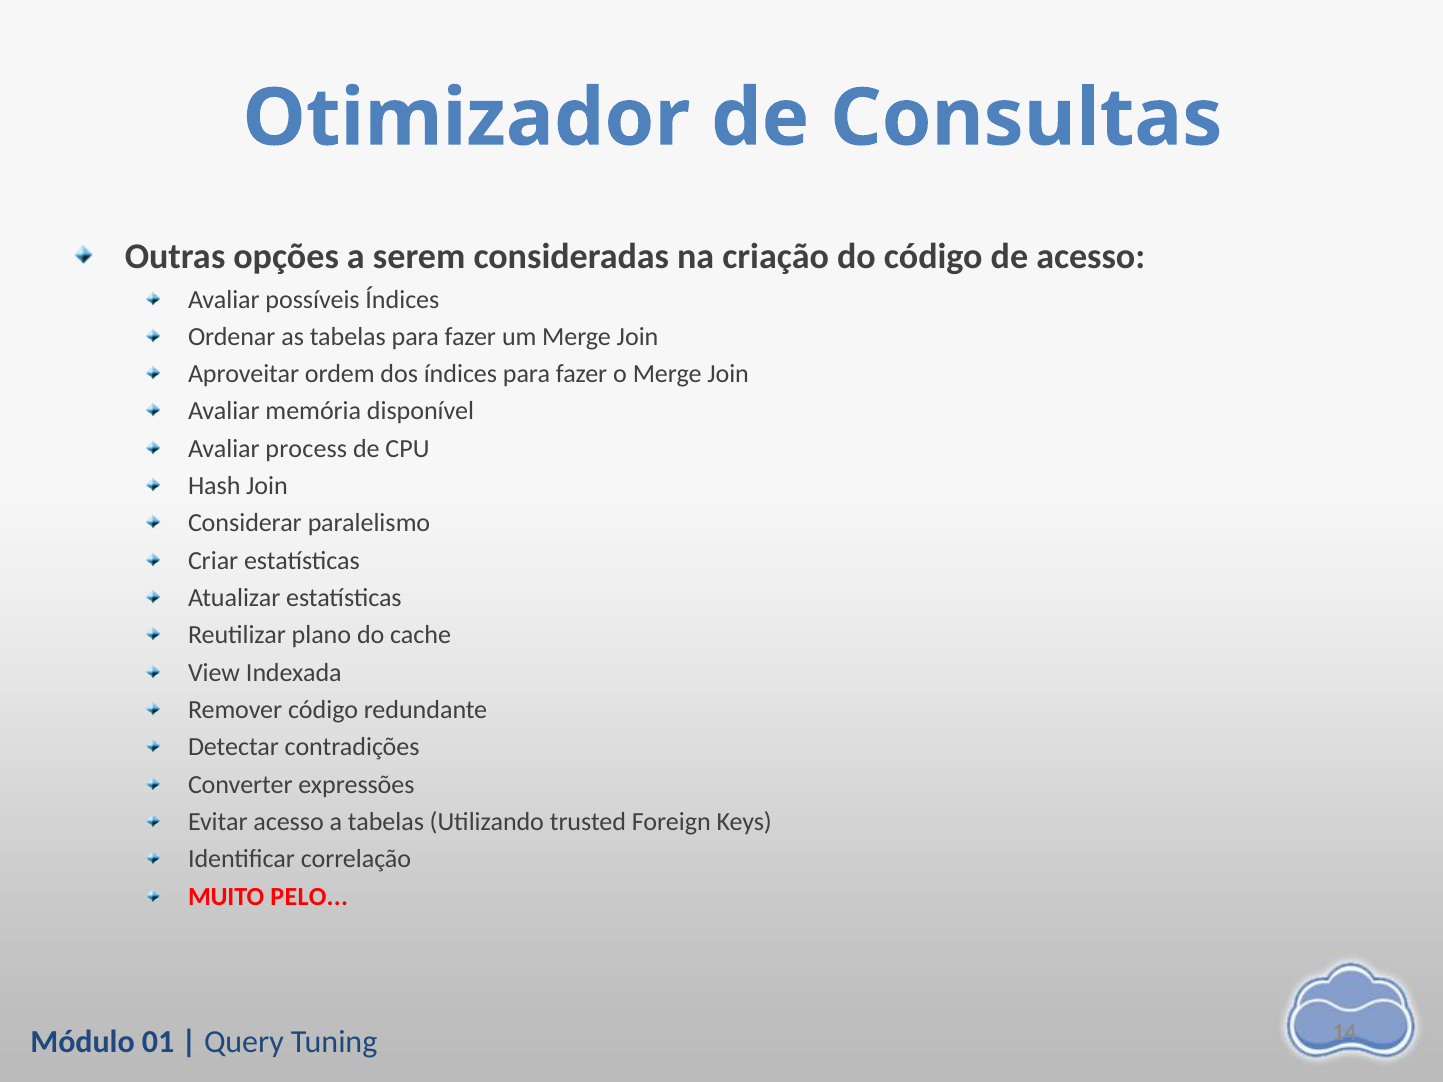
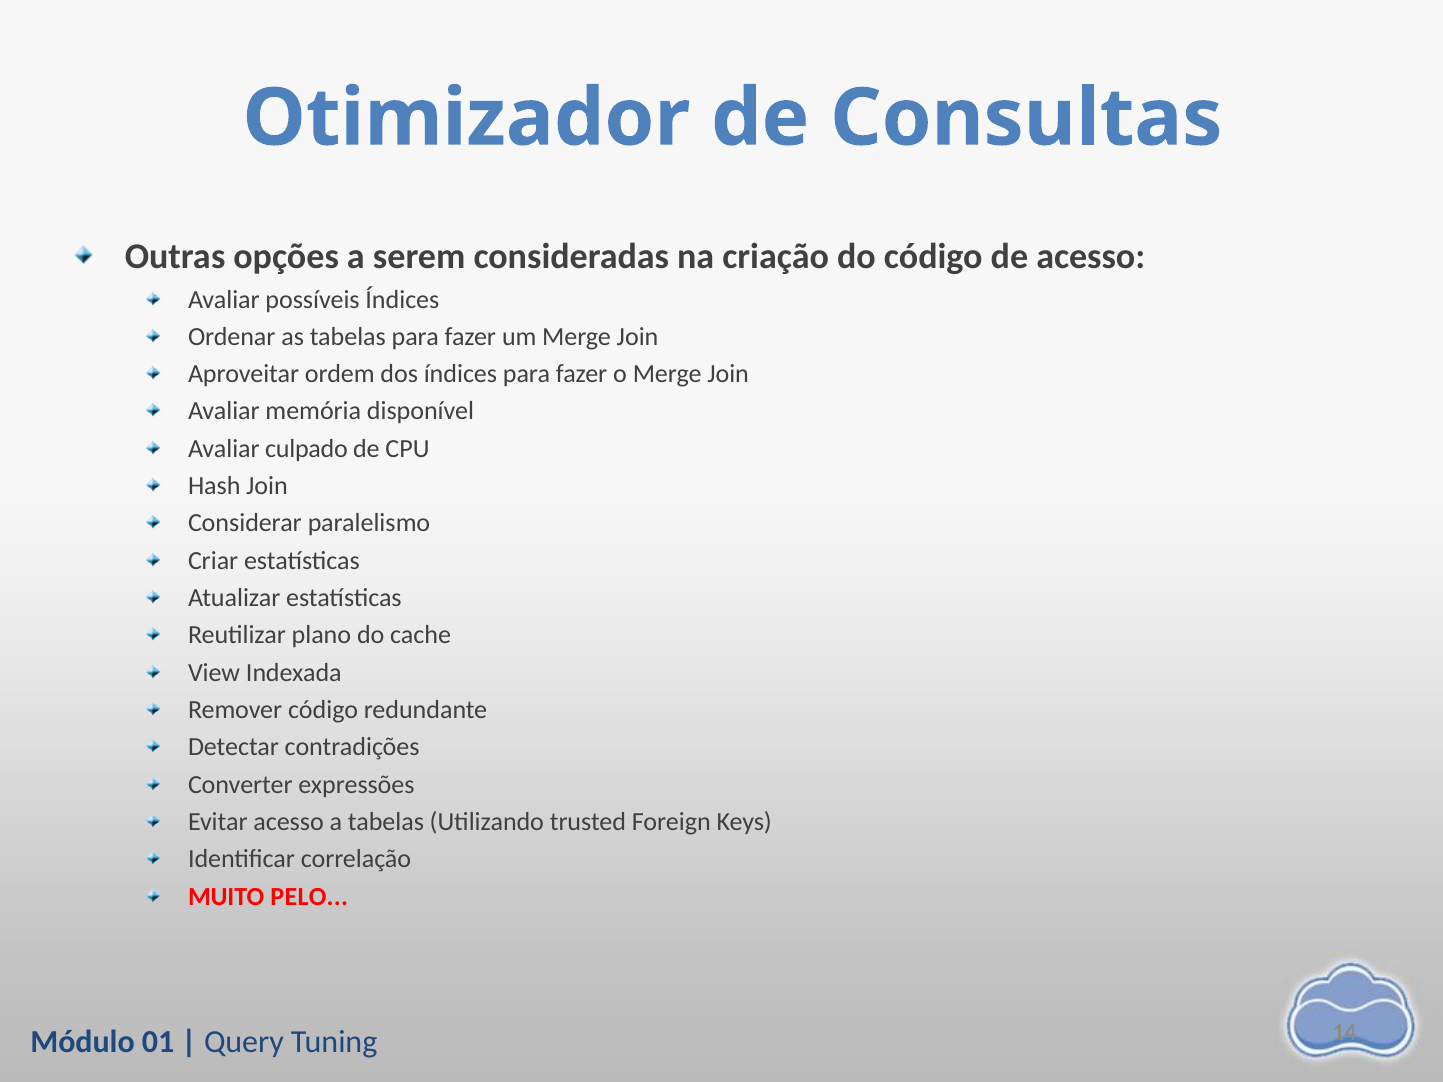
process: process -> culpado
